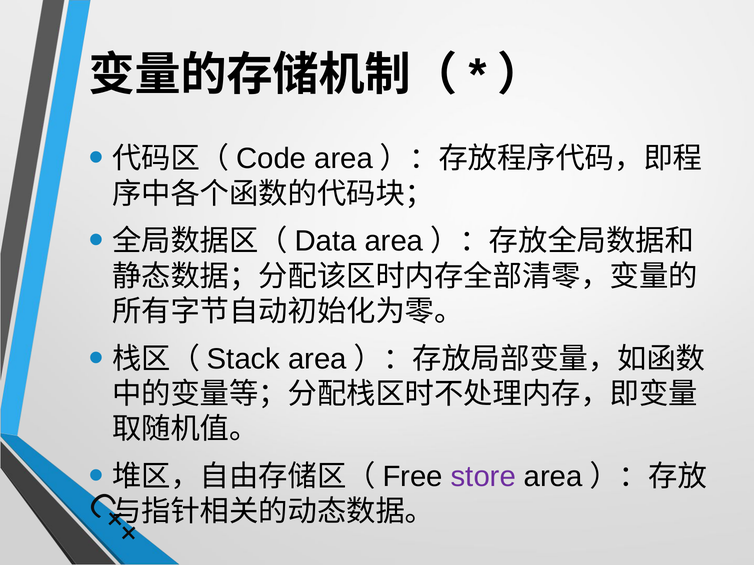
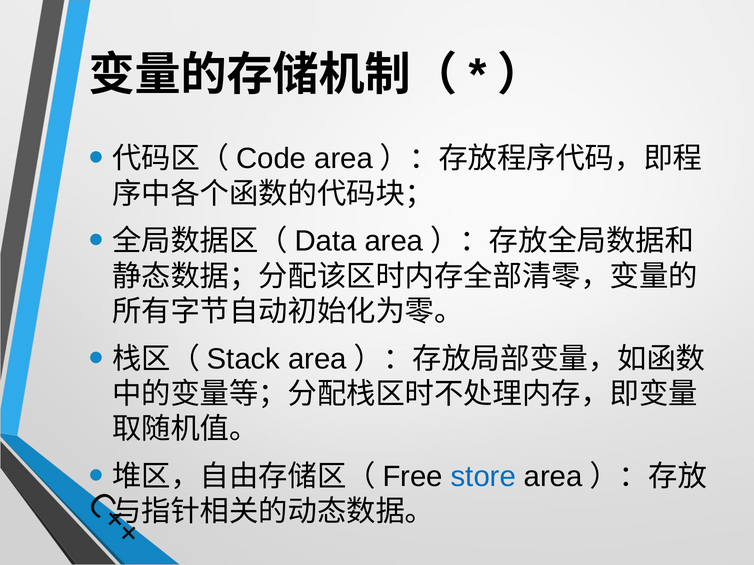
store colour: purple -> blue
